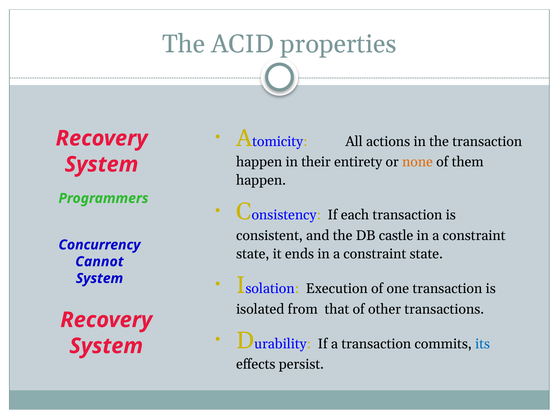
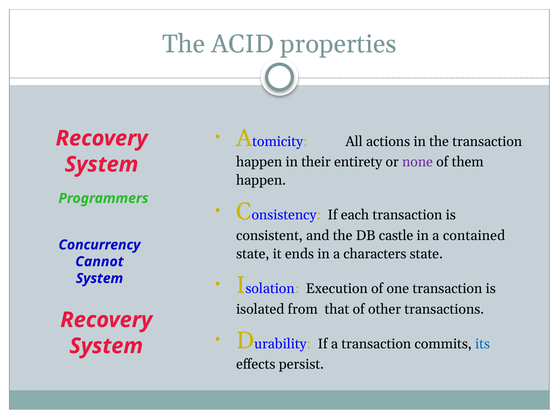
none colour: orange -> purple
constraint at (474, 236): constraint -> contained
ends in a constraint: constraint -> characters
